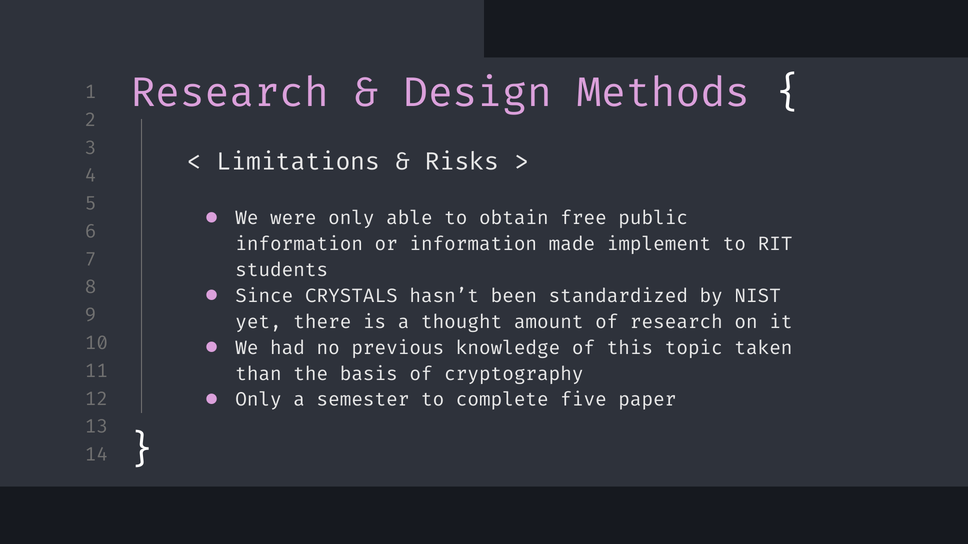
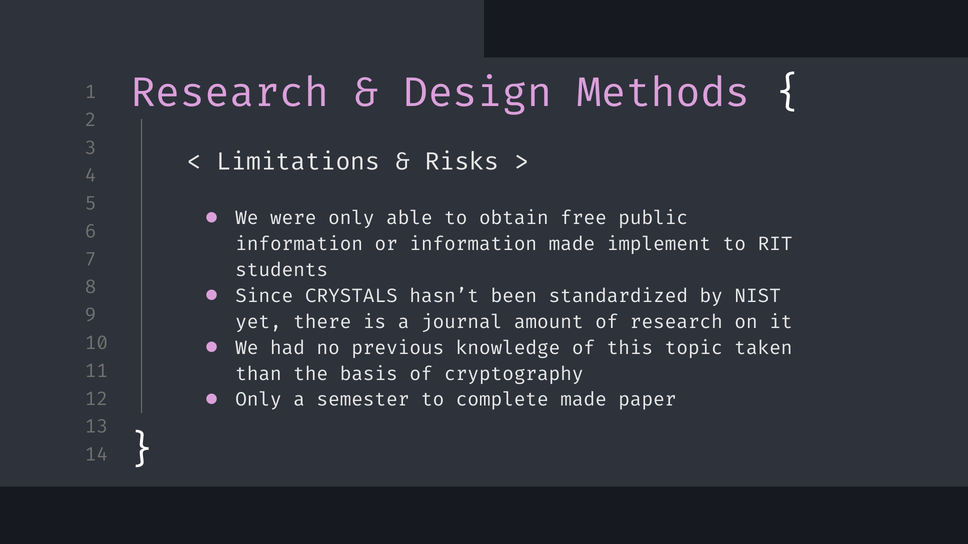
thought: thought -> journal
complete five: five -> made
